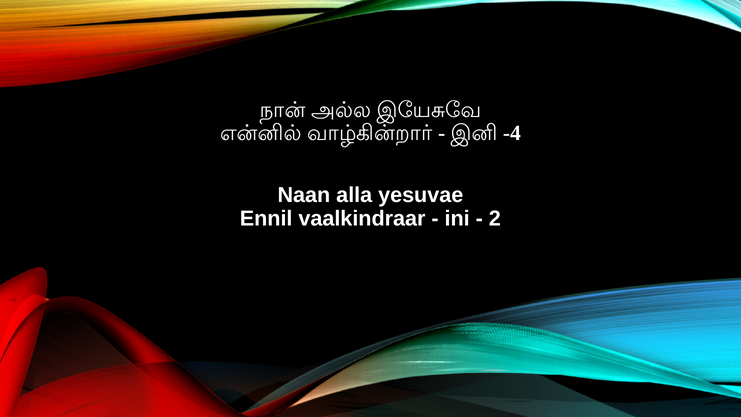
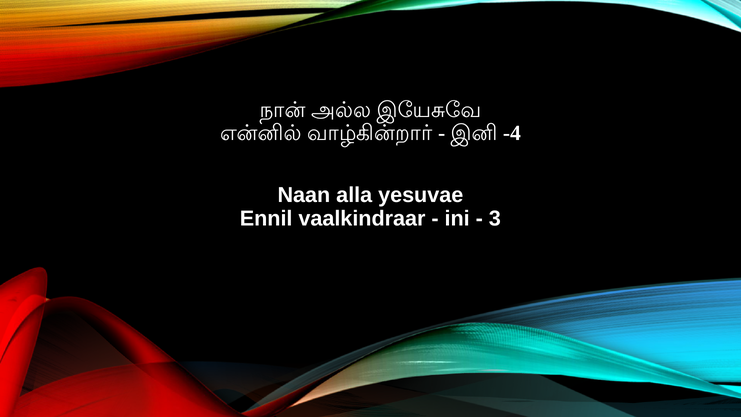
2: 2 -> 3
